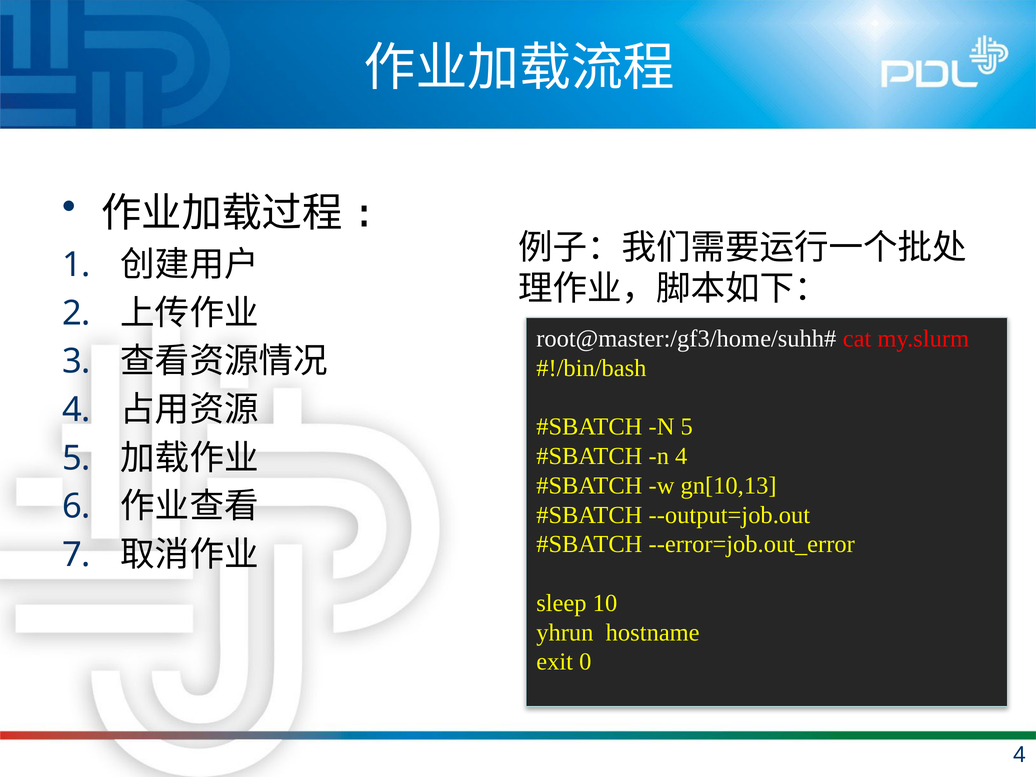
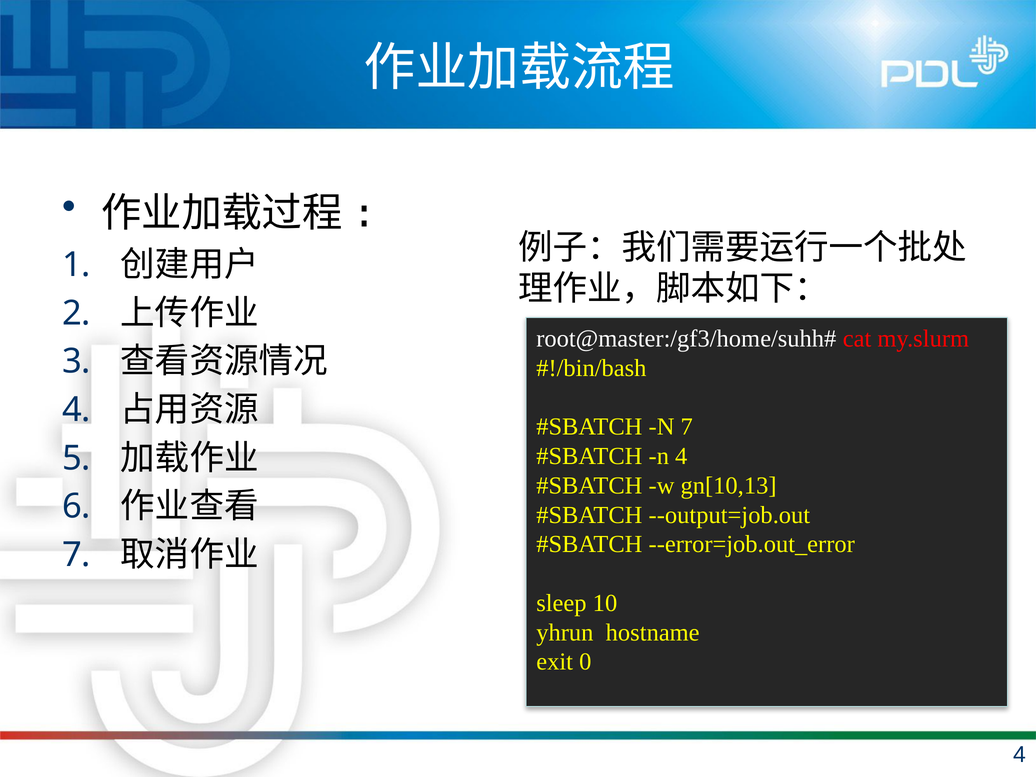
N 5: 5 -> 7
